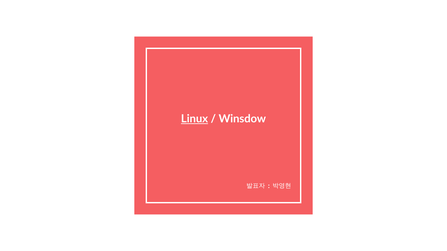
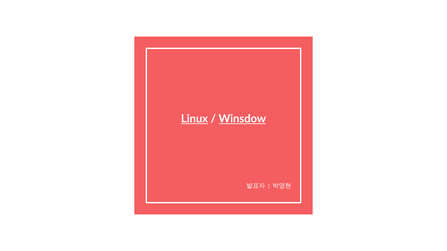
Winsdow underline: none -> present
